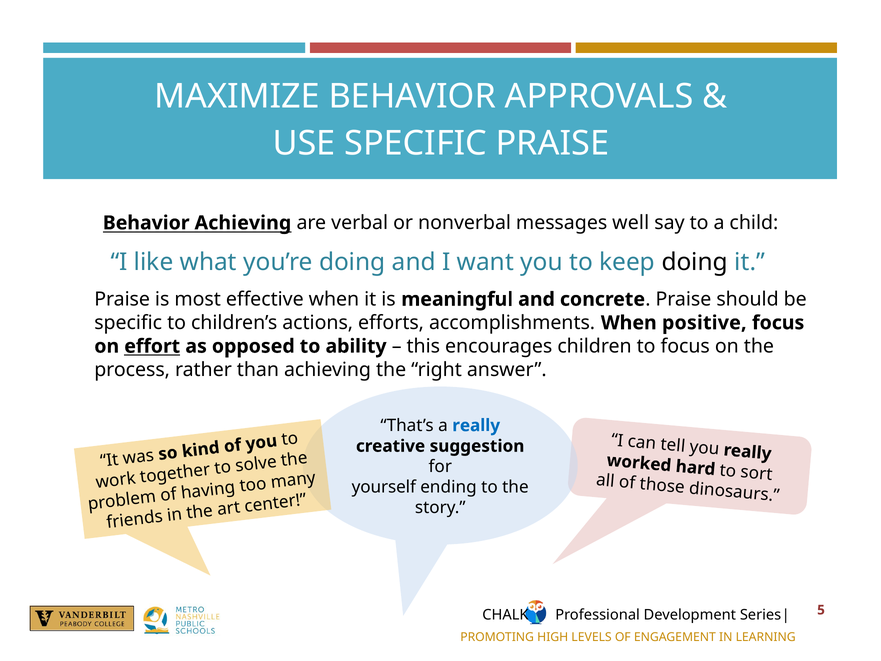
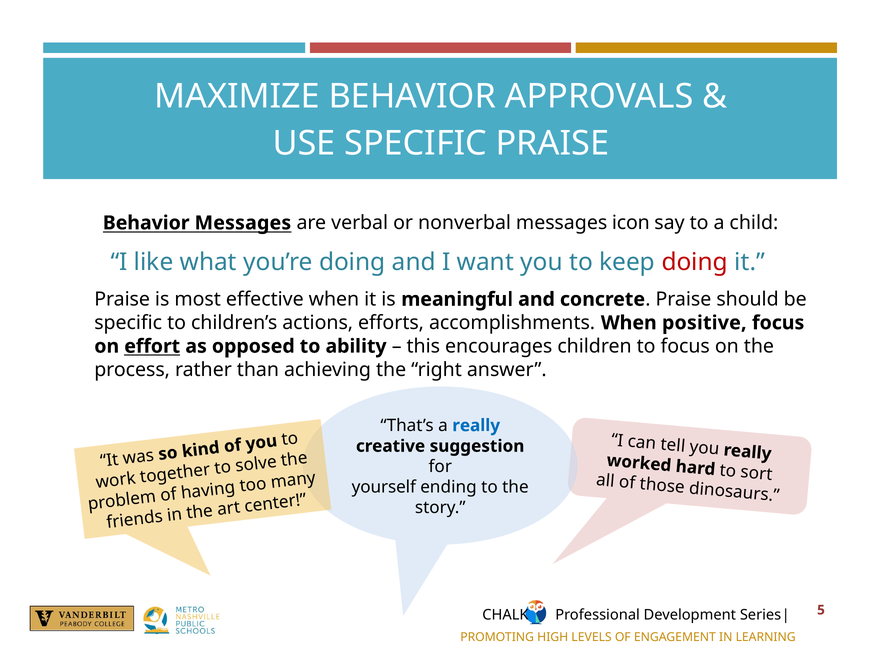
Behavior Achieving: Achieving -> Messages
well: well -> icon
doing at (695, 262) colour: black -> red
